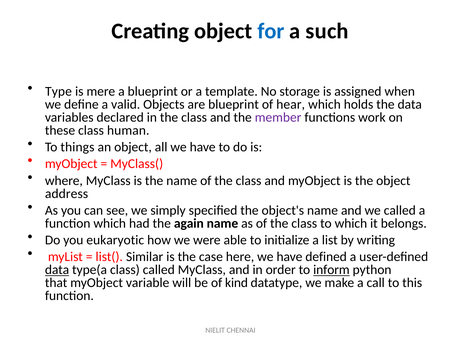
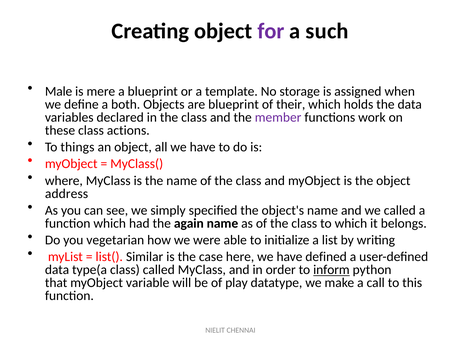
for colour: blue -> purple
Type: Type -> Male
valid: valid -> both
hear: hear -> their
human: human -> actions
eukaryotic: eukaryotic -> vegetarian
data at (57, 270) underline: present -> none
kind: kind -> play
